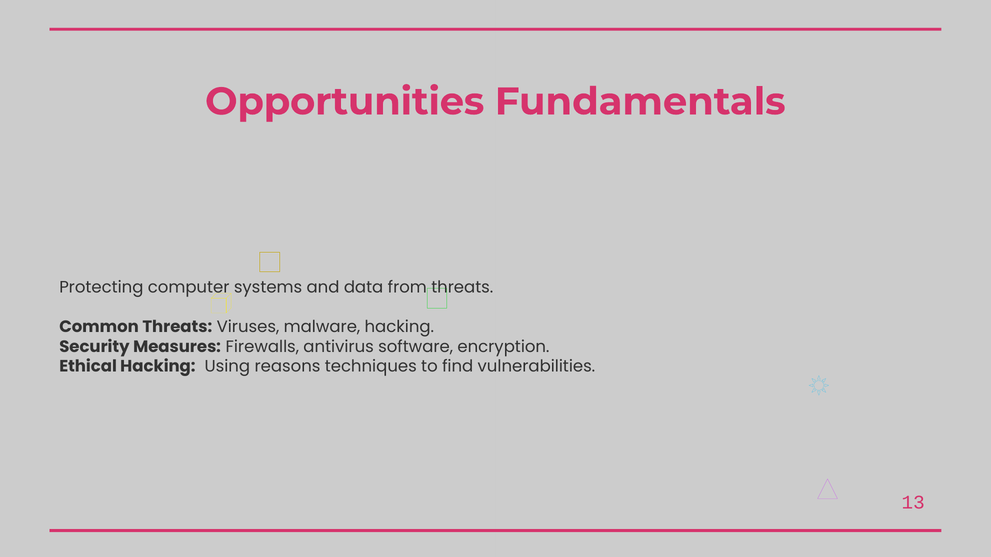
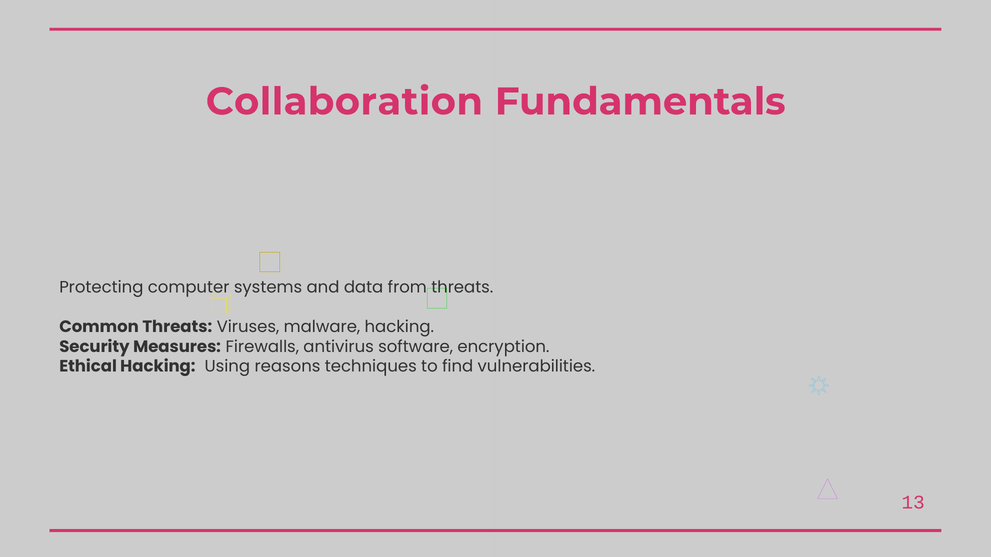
Opportunities: Opportunities -> Collaboration
